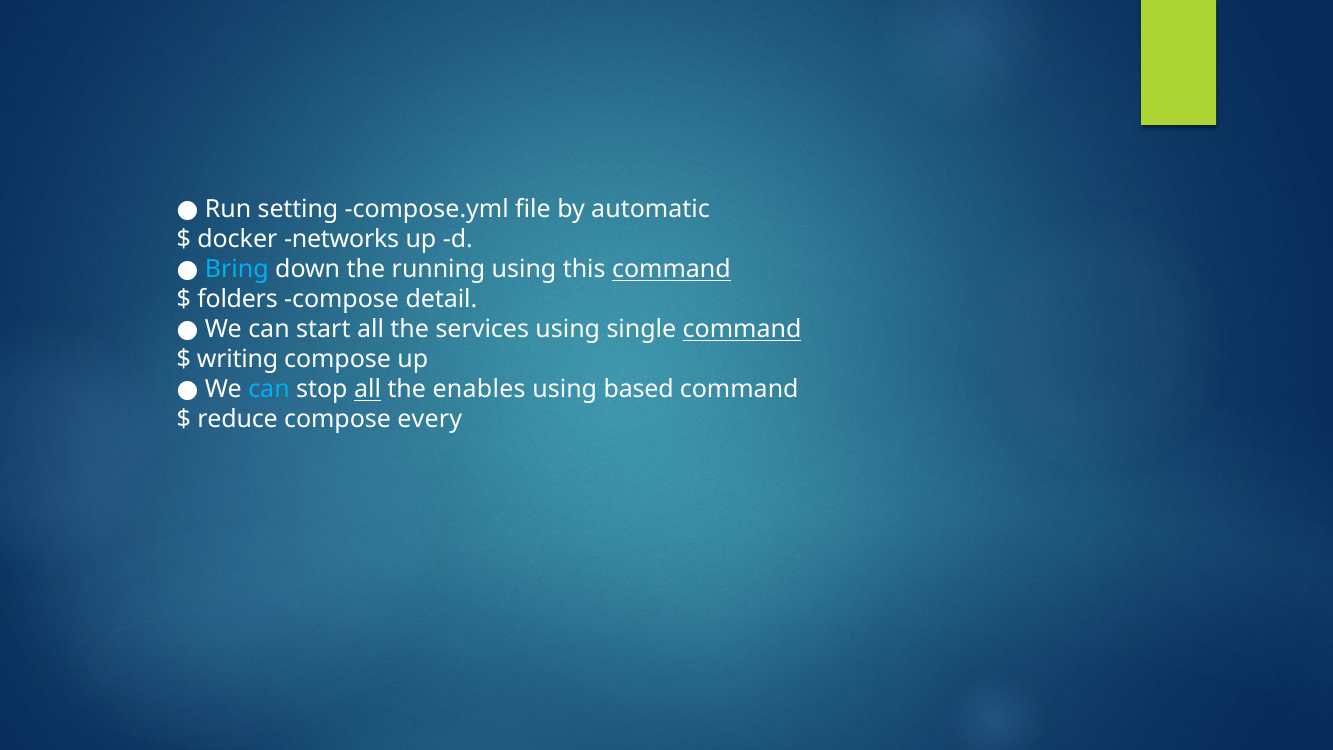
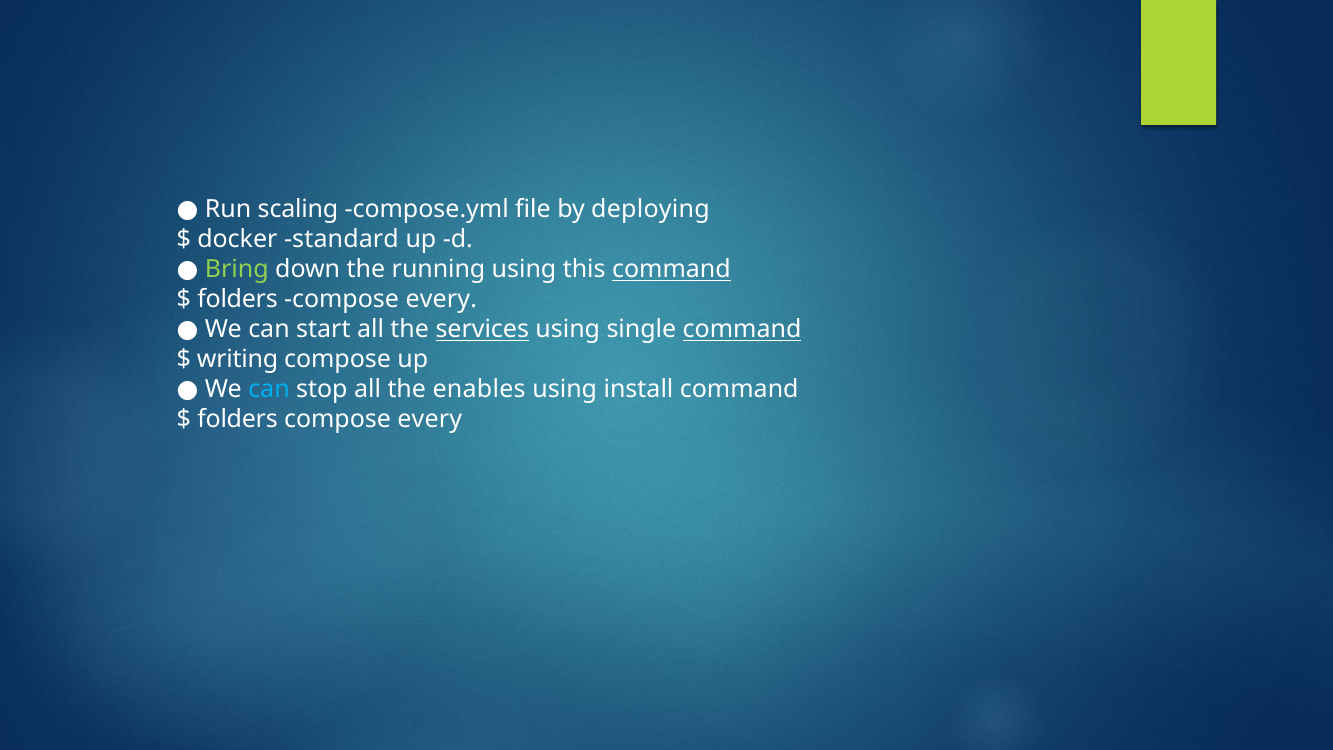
setting: setting -> scaling
automatic: automatic -> deploying
networks: networks -> standard
Bring colour: light blue -> light green
detail at (441, 299): detail -> every
services underline: none -> present
all at (368, 389) underline: present -> none
based: based -> install
reduce at (237, 419): reduce -> folders
